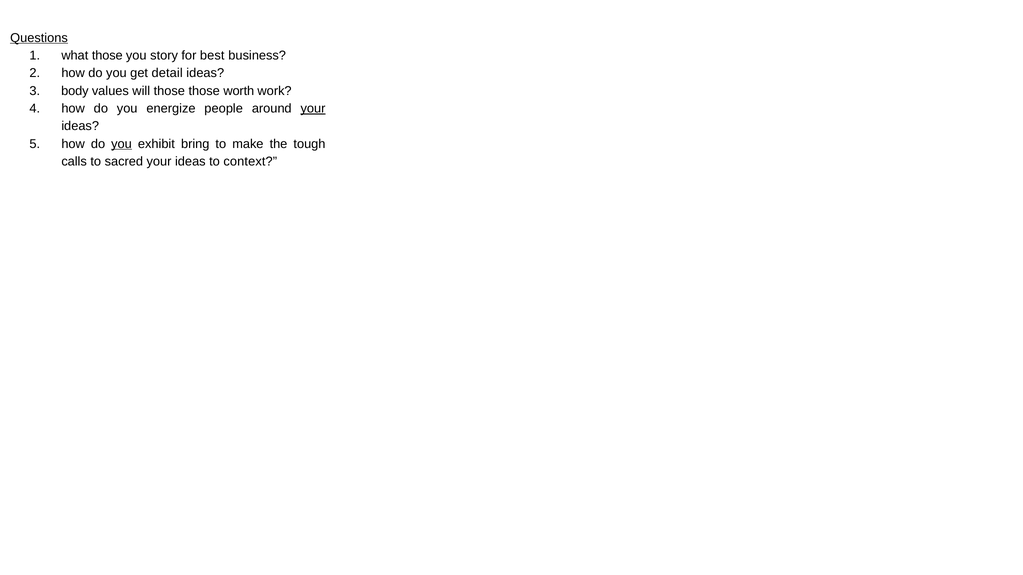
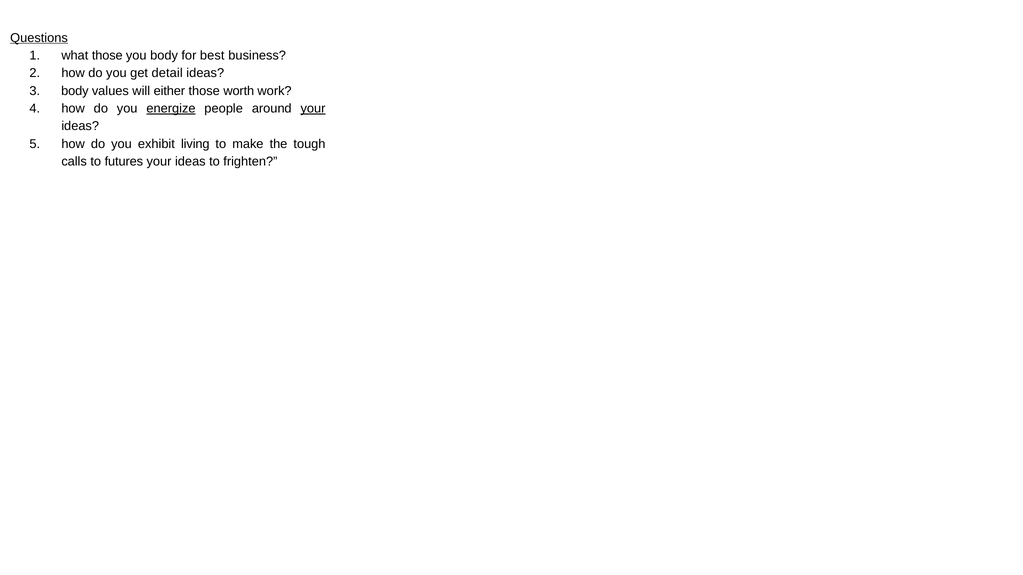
you story: story -> body
will those: those -> either
energize underline: none -> present
you at (121, 144) underline: present -> none
bring: bring -> living
sacred: sacred -> futures
context: context -> frighten
